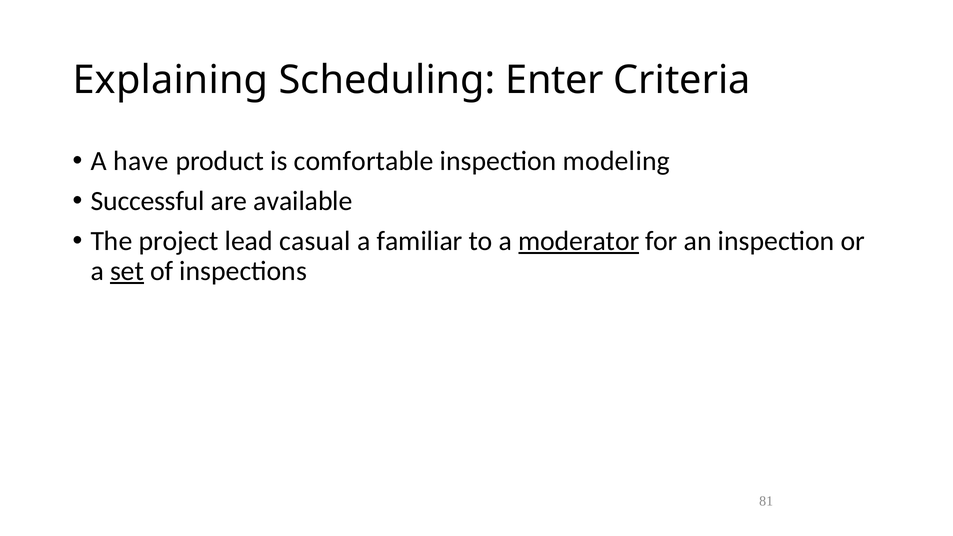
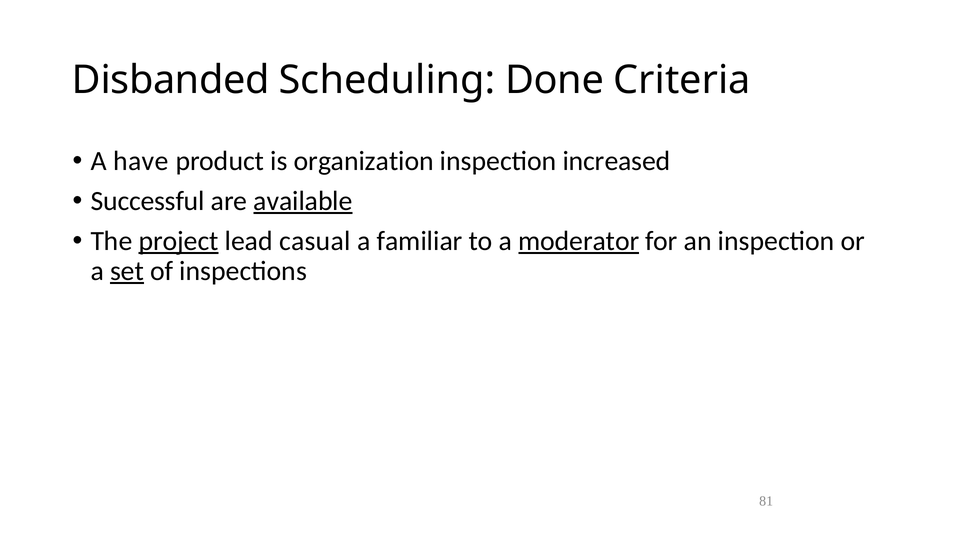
Explaining: Explaining -> Disbanded
Enter: Enter -> Done
comfortable: comfortable -> organization
modeling: modeling -> increased
available underline: none -> present
project underline: none -> present
